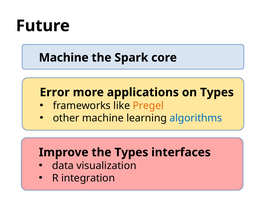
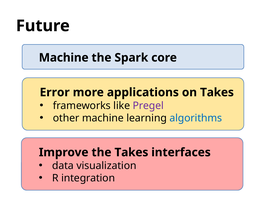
on Types: Types -> Takes
Pregel colour: orange -> purple
the Types: Types -> Takes
